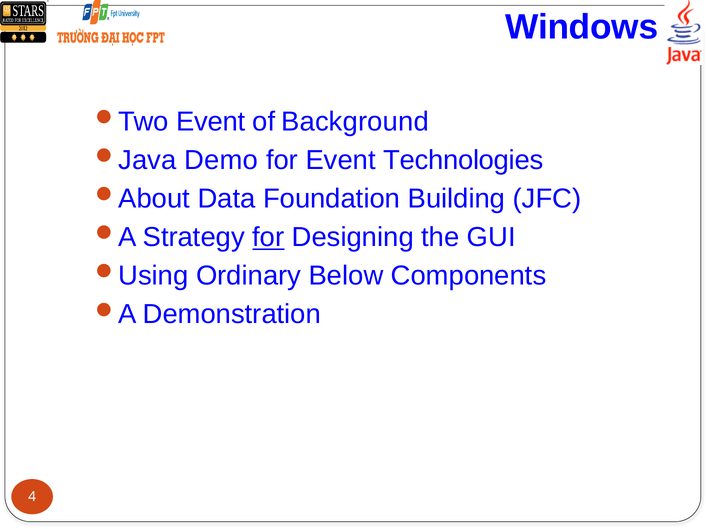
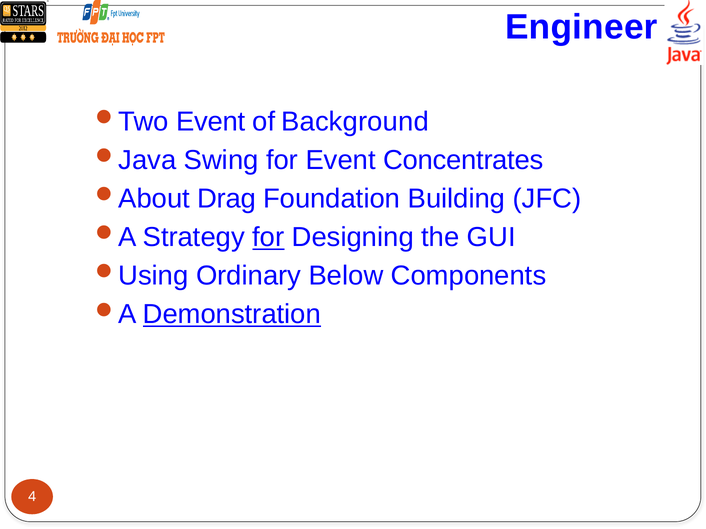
Windows: Windows -> Engineer
Demo: Demo -> Swing
Technologies: Technologies -> Concentrates
Data: Data -> Drag
Demonstration underline: none -> present
